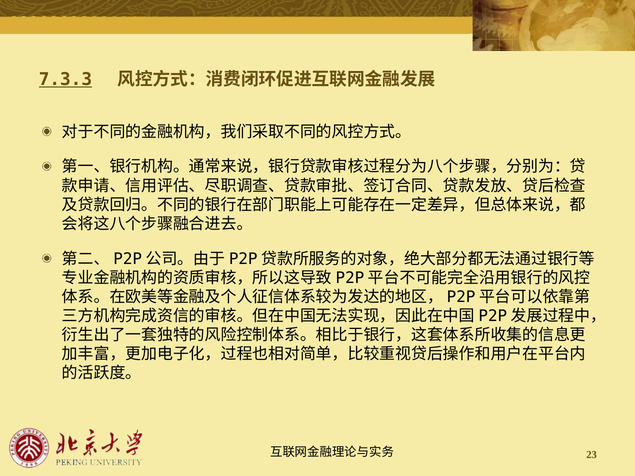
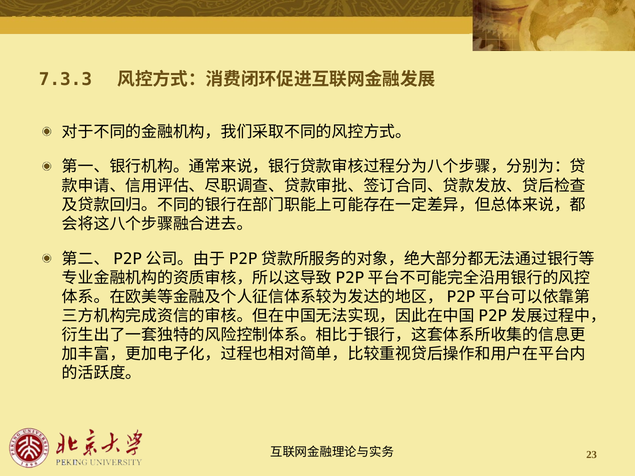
7.3.3 underline: present -> none
